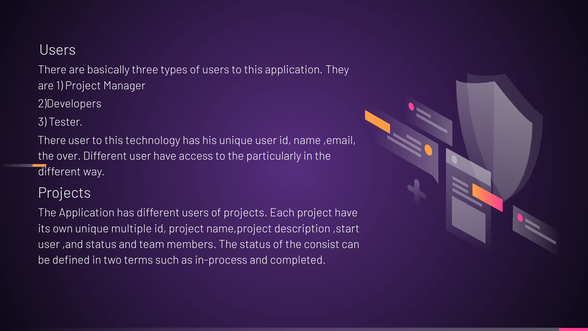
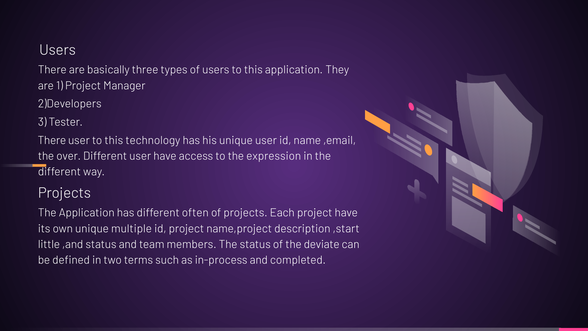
particularly: particularly -> expression
different users: users -> often
user at (49, 244): user -> little
consist: consist -> deviate
